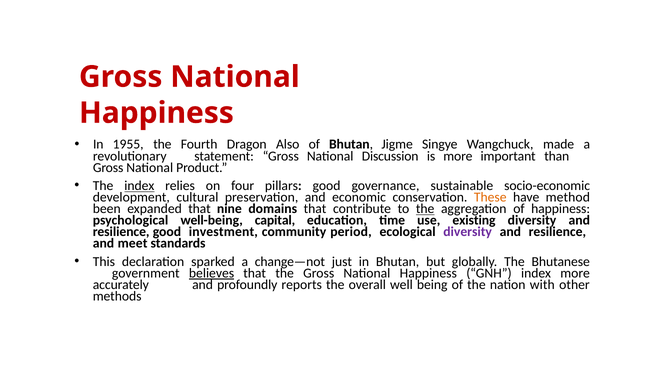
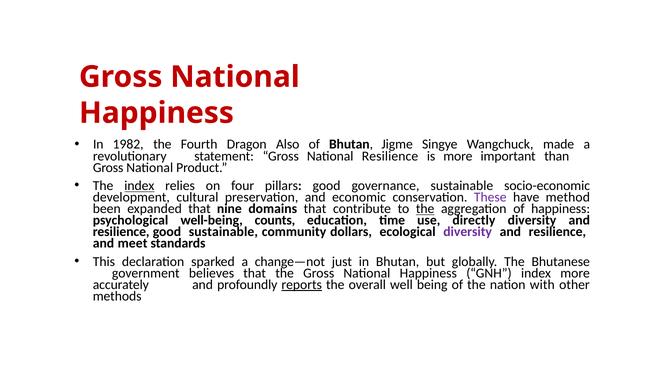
1955: 1955 -> 1982
National Discussion: Discussion -> Resilience
These colour: orange -> purple
capital: capital -> counts
existing: existing -> directly
good investment: investment -> sustainable
period: period -> dollars
believes underline: present -> none
reports underline: none -> present
